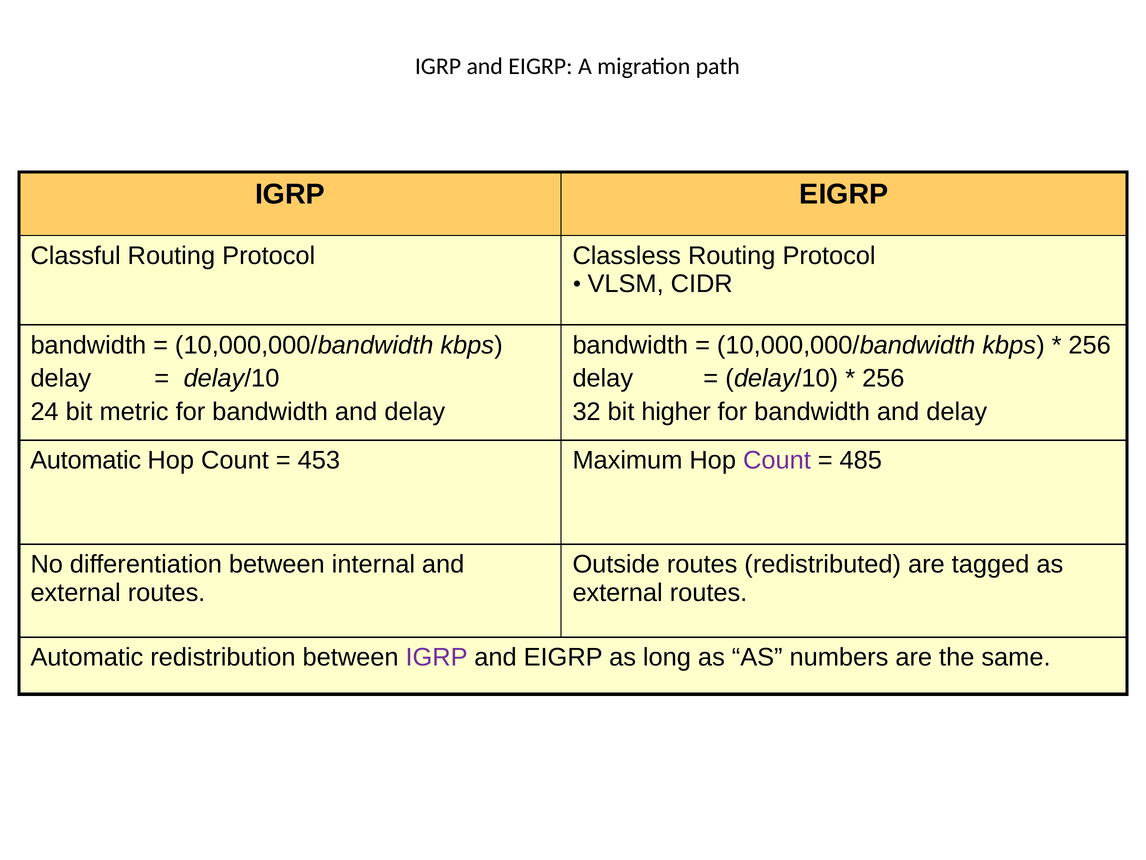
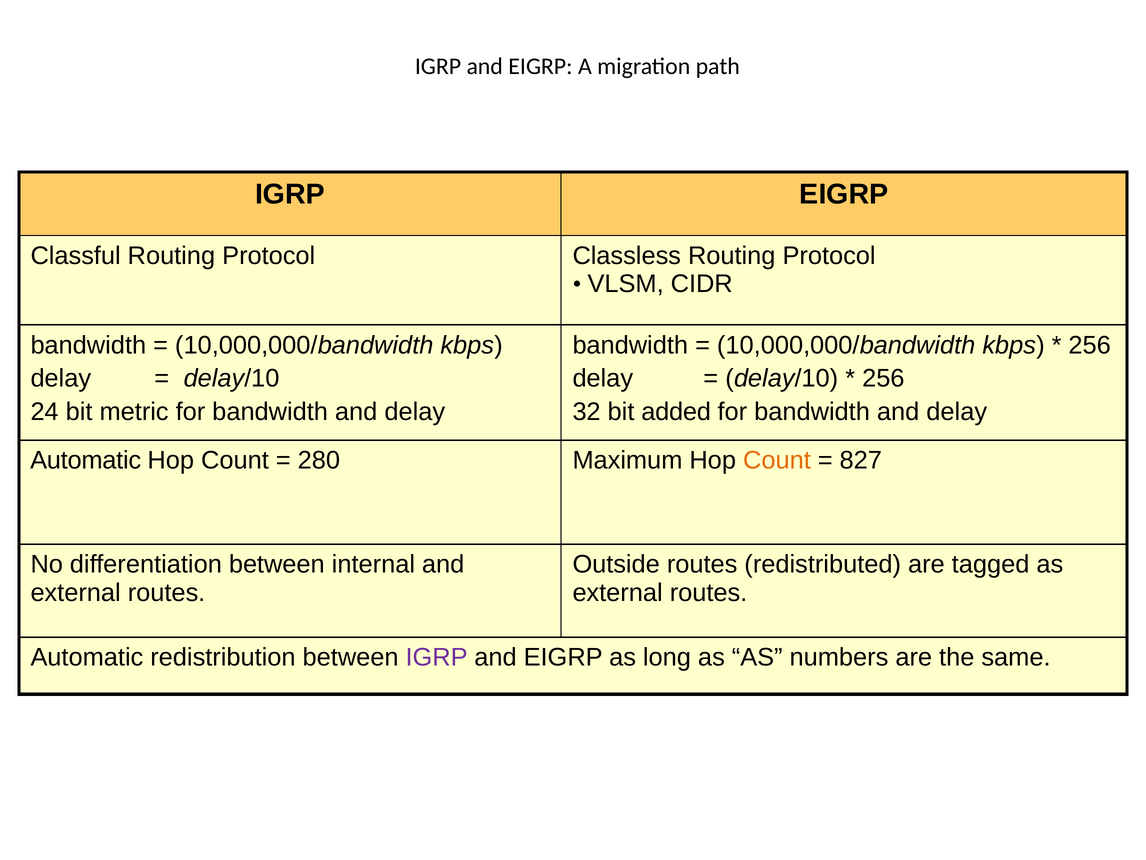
higher: higher -> added
453: 453 -> 280
Count at (777, 460) colour: purple -> orange
485: 485 -> 827
